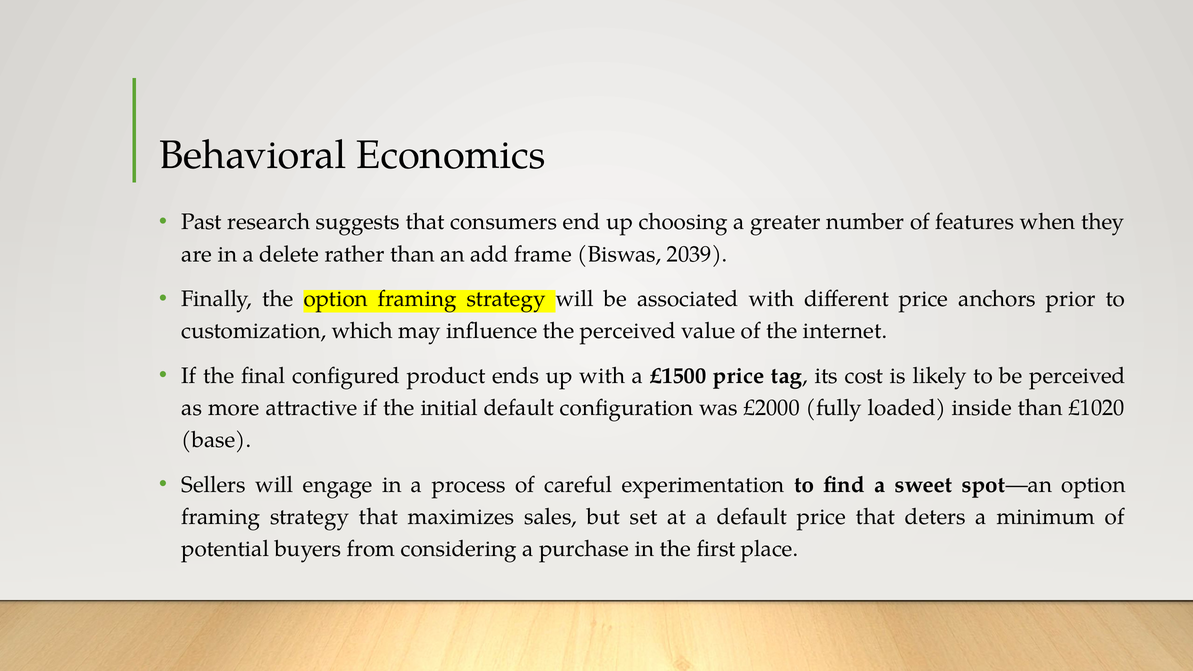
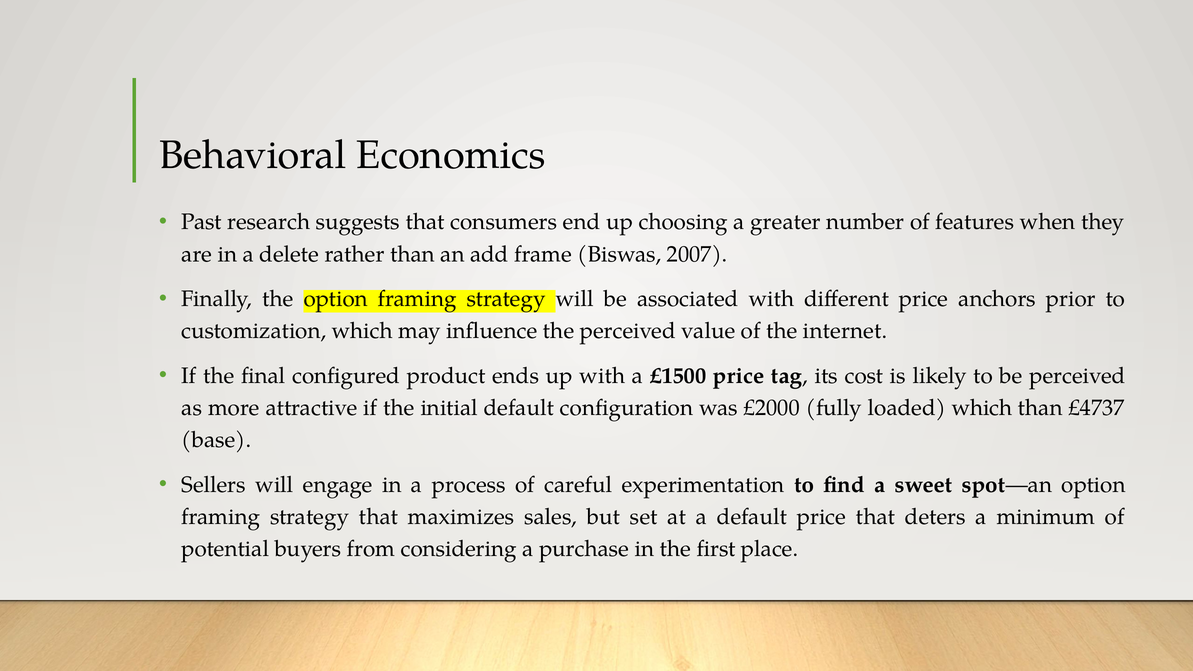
2039: 2039 -> 2007
loaded inside: inside -> which
£1020: £1020 -> £4737
